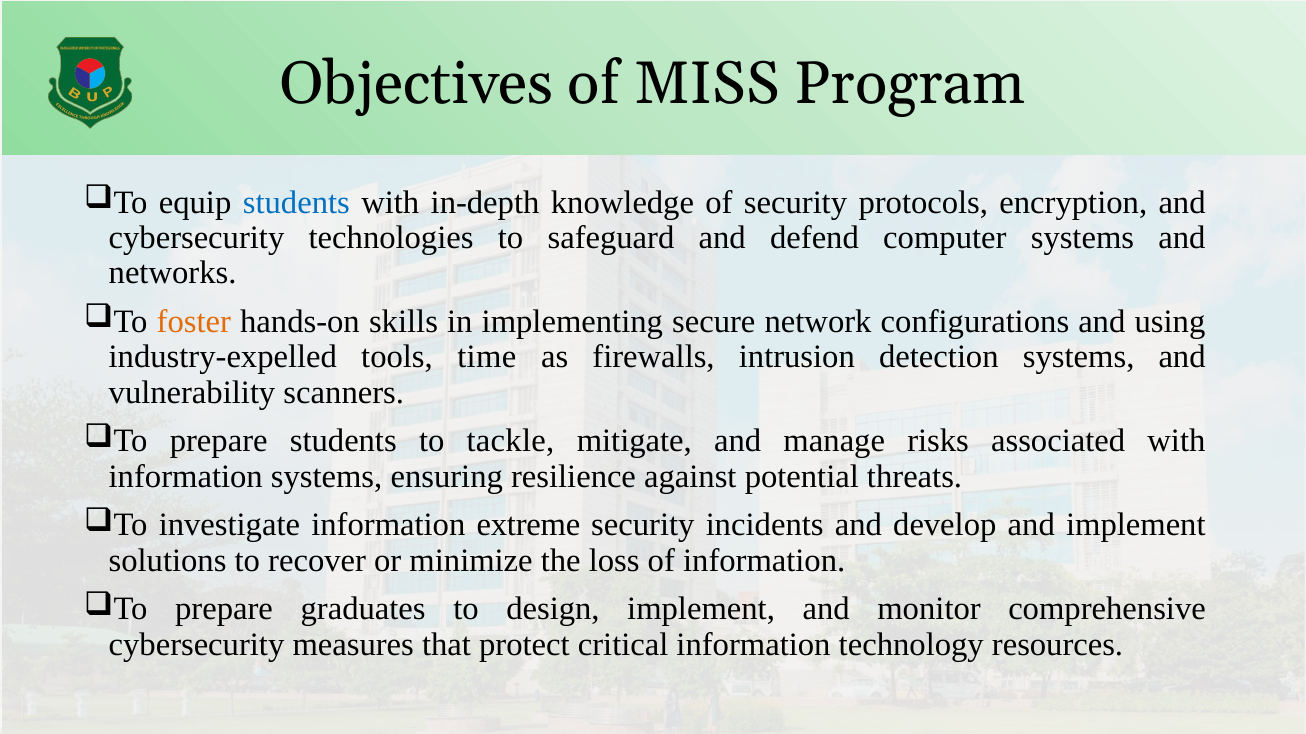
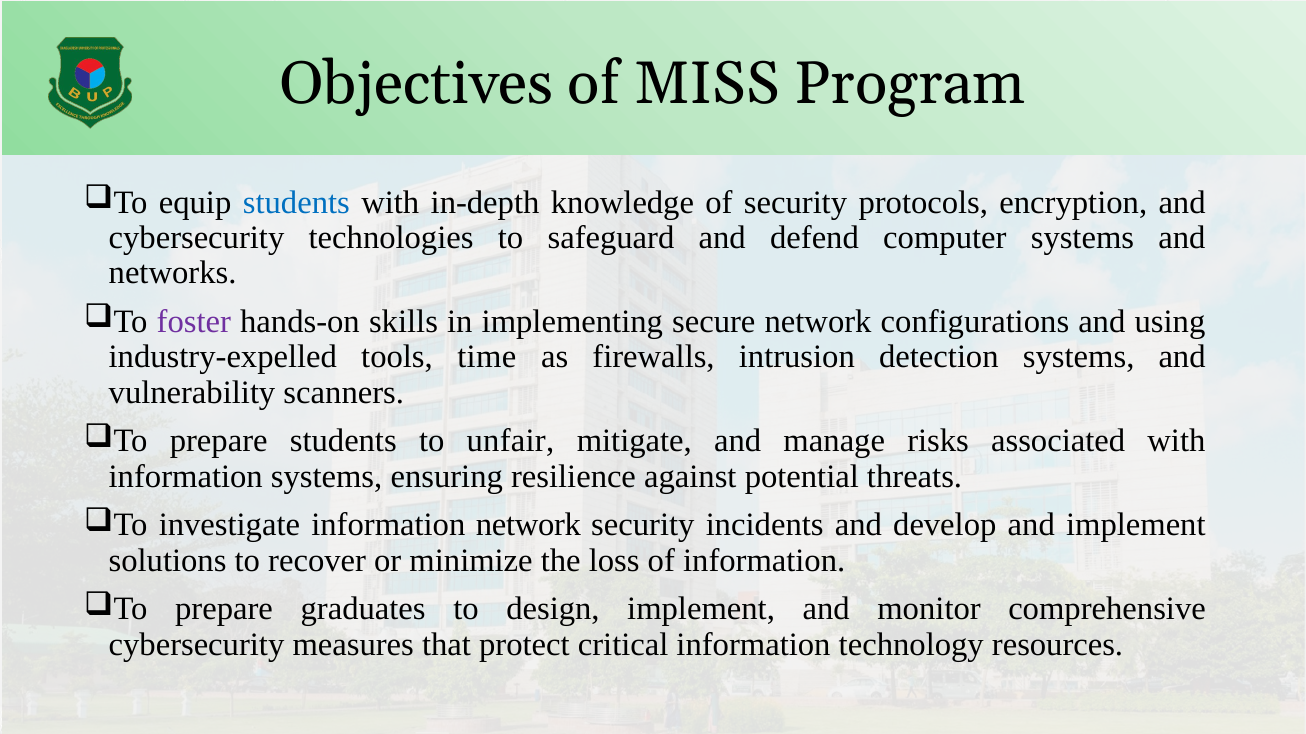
foster colour: orange -> purple
tackle: tackle -> unfair
information extreme: extreme -> network
